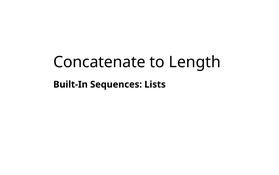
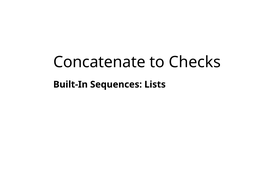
Length: Length -> Checks
